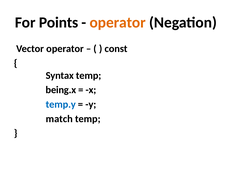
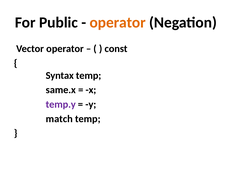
Points: Points -> Public
being.x: being.x -> same.x
temp.y colour: blue -> purple
